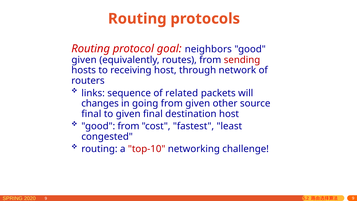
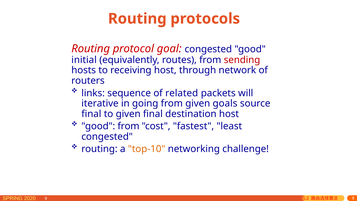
goal neighbors: neighbors -> congested
given at (84, 60): given -> initial
changes: changes -> iterative
other: other -> goals
top-10 colour: red -> orange
